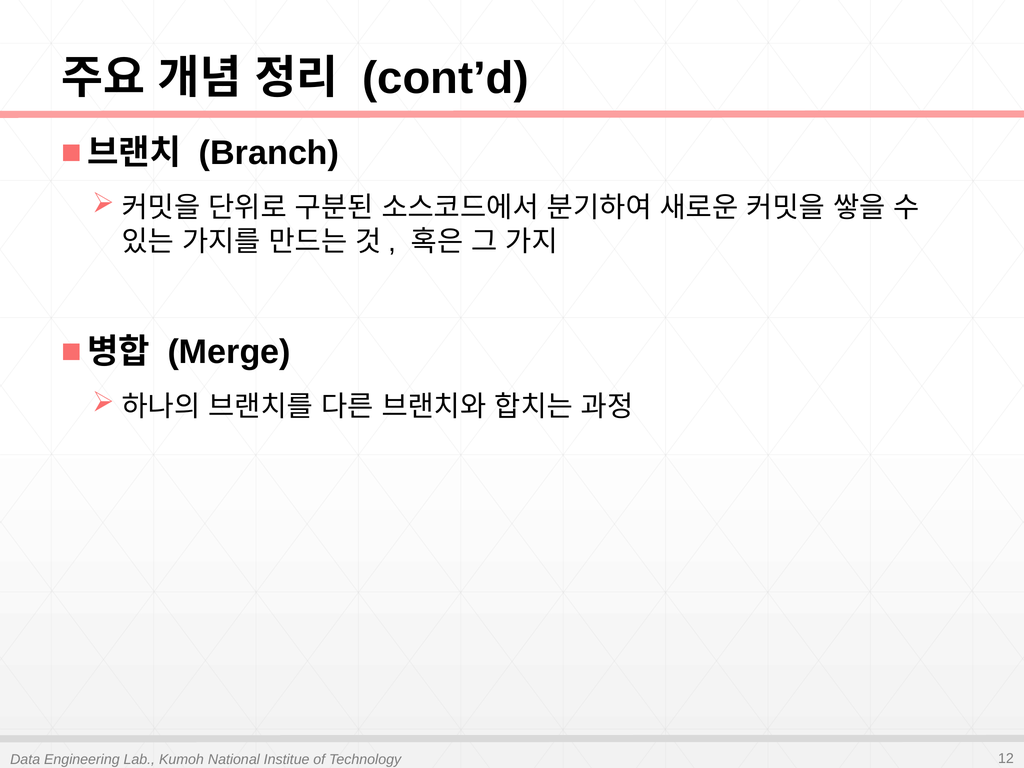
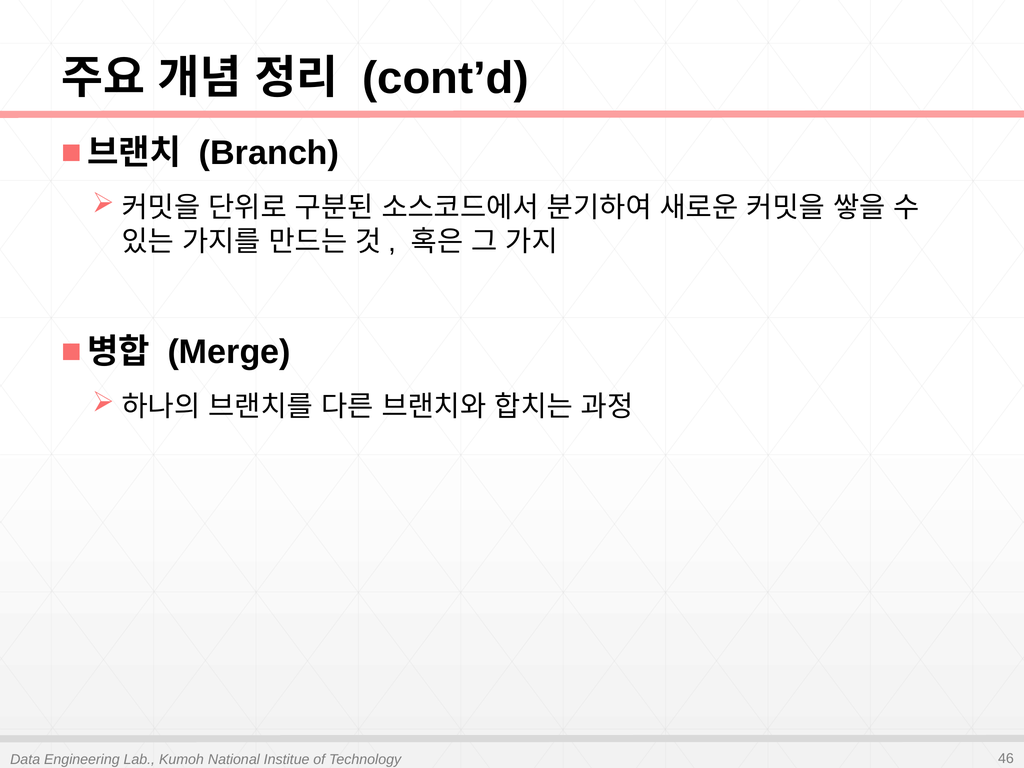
12: 12 -> 46
